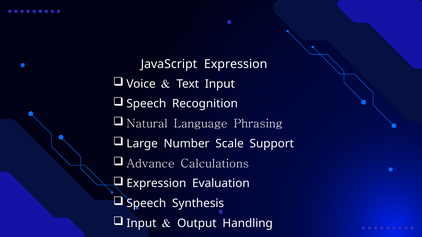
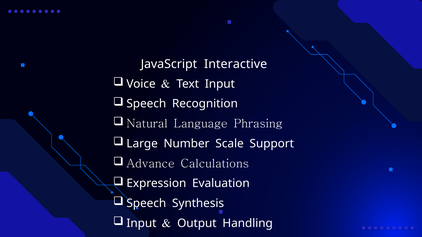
JavaScript Expression: Expression -> Interactive
